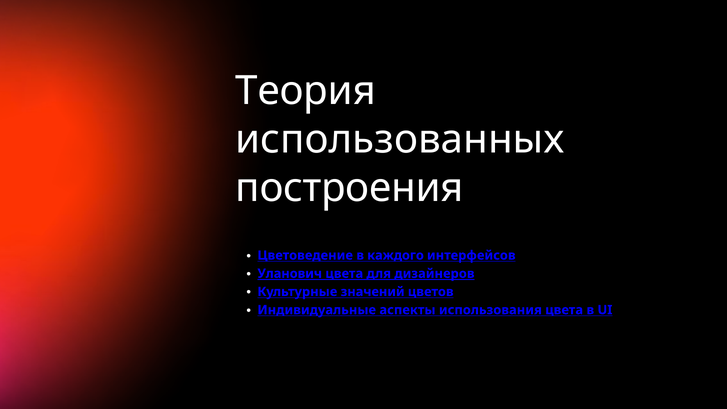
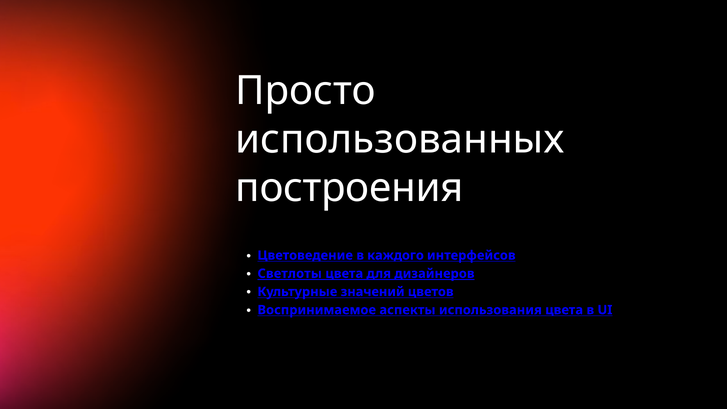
Теория: Теория -> Просто
Уланович: Уланович -> Светлоты
Индивидуальные: Индивидуальные -> Воспринимаемое
